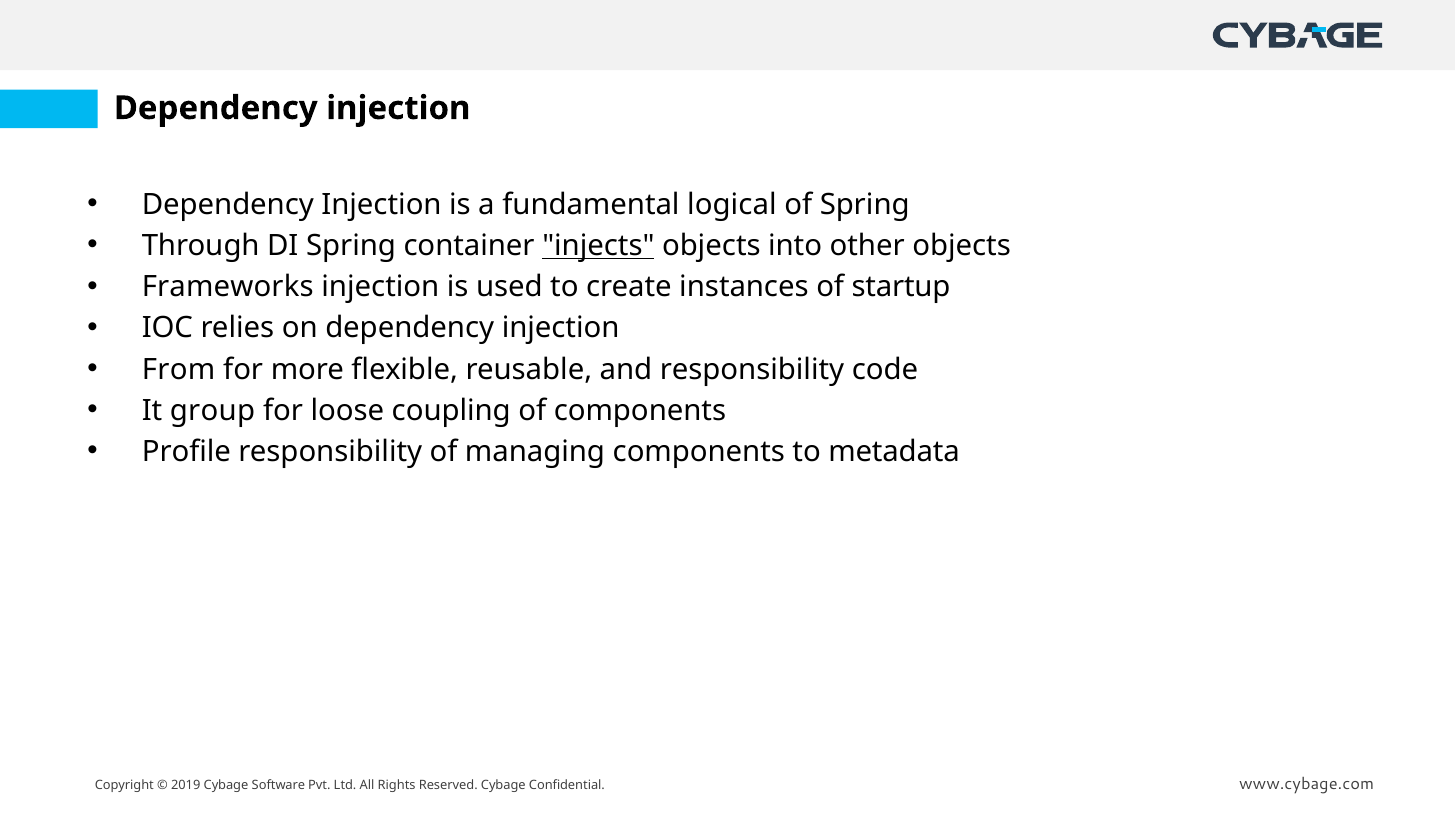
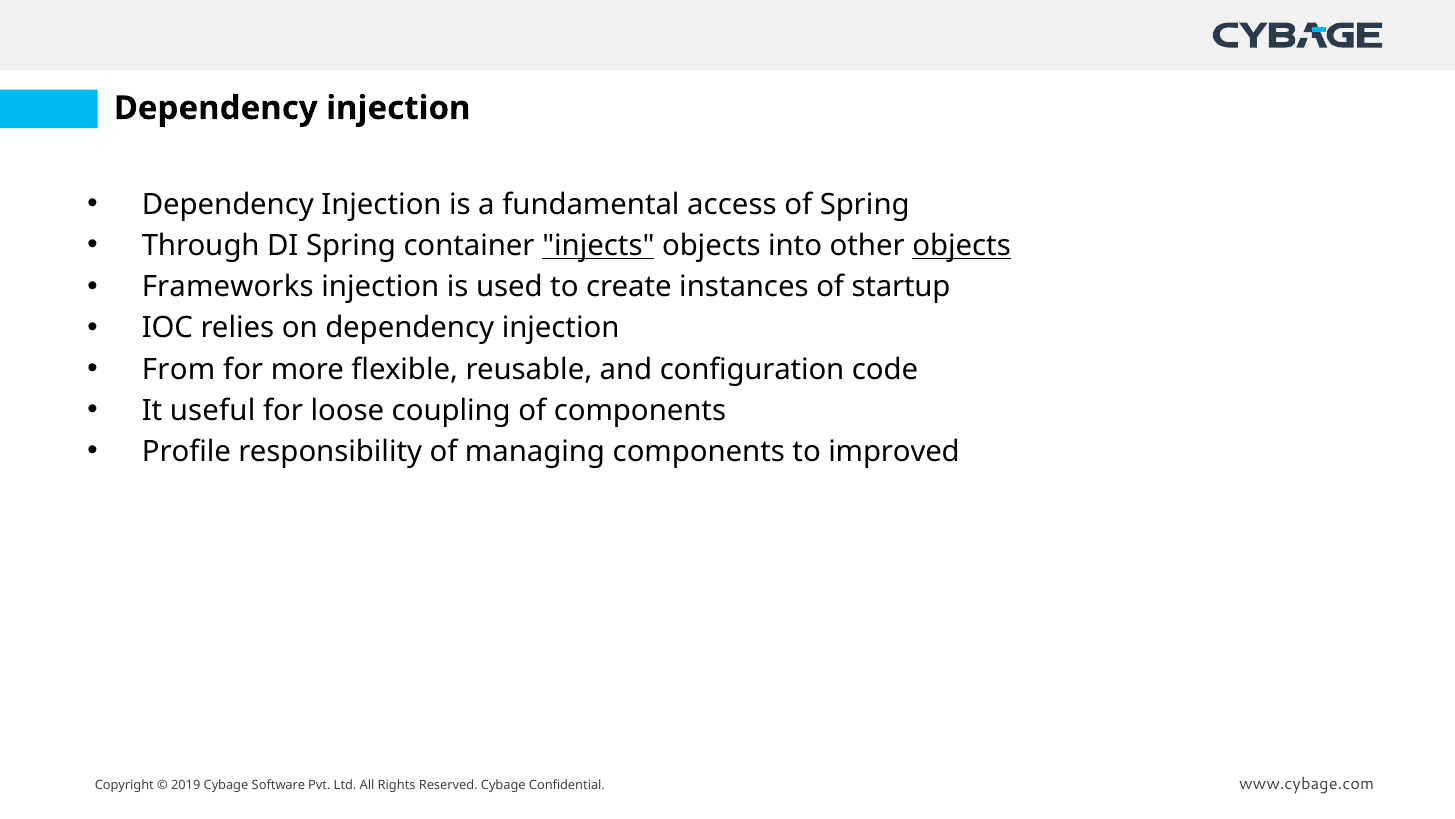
logical: logical -> access
objects at (962, 246) underline: none -> present
and responsibility: responsibility -> configuration
group: group -> useful
metadata: metadata -> improved
